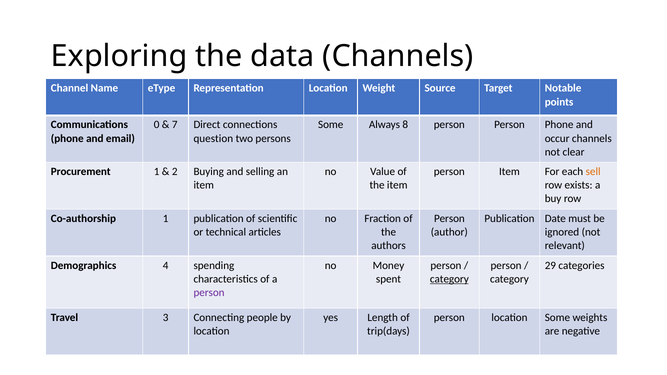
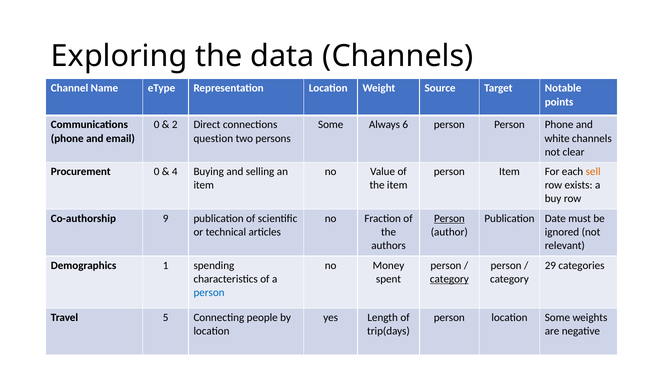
7: 7 -> 2
8: 8 -> 6
occur: occur -> white
Procurement 1: 1 -> 0
2: 2 -> 4
Co-authorship 1: 1 -> 9
Person at (449, 219) underline: none -> present
4: 4 -> 1
person at (209, 293) colour: purple -> blue
3: 3 -> 5
